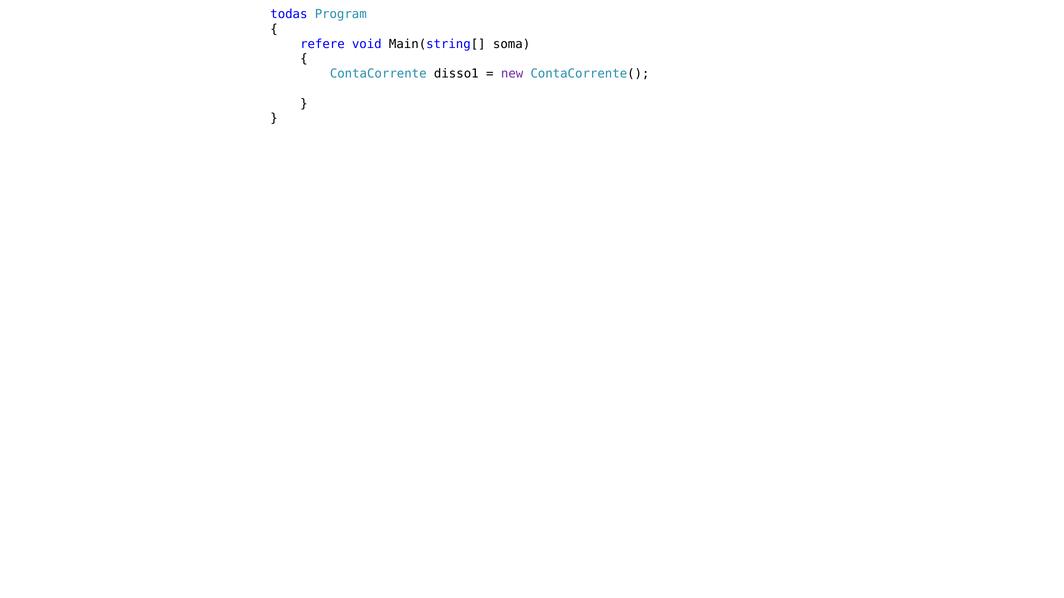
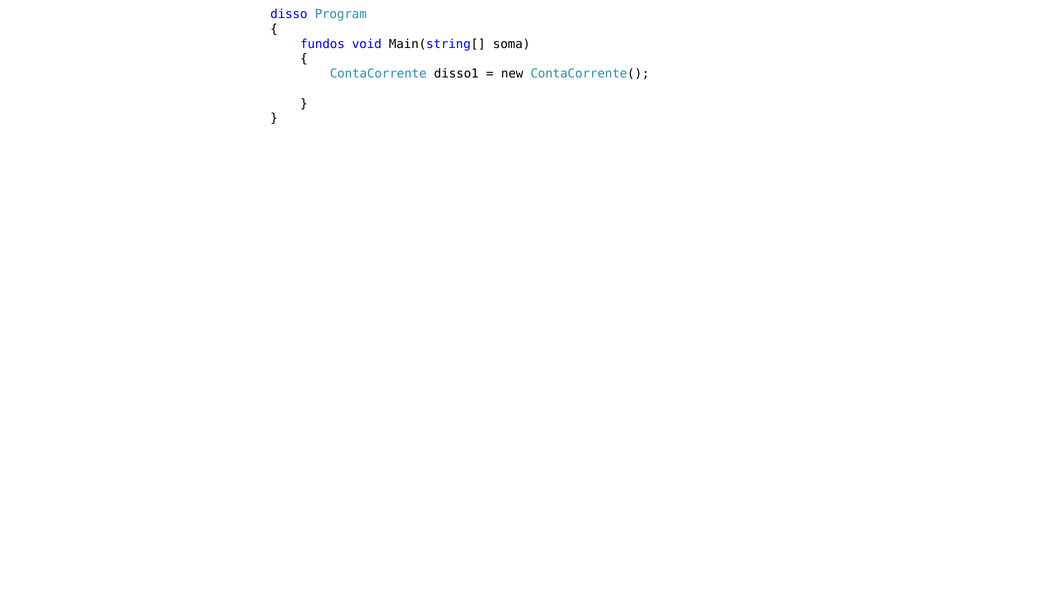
todas: todas -> disso
refere: refere -> fundos
new colour: purple -> black
